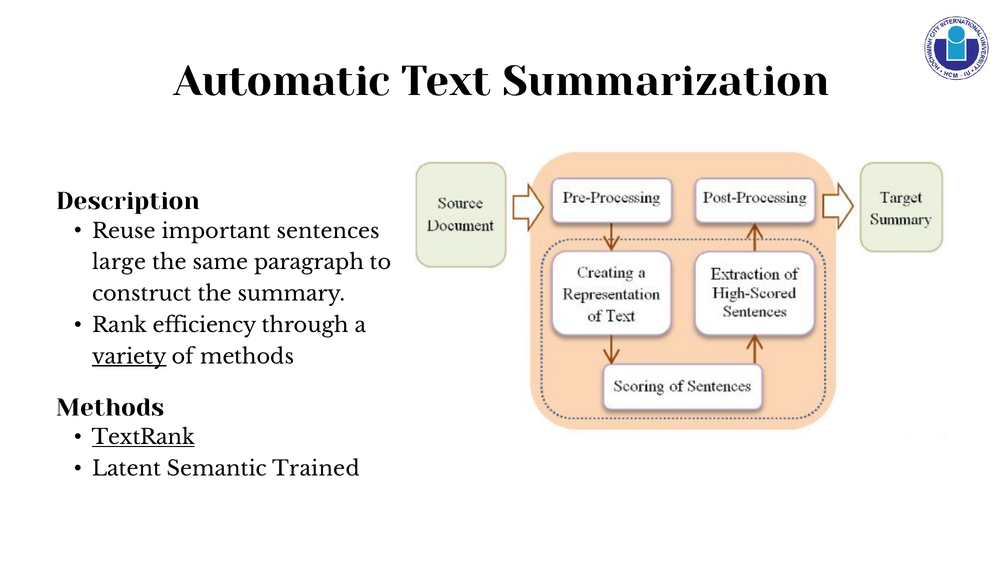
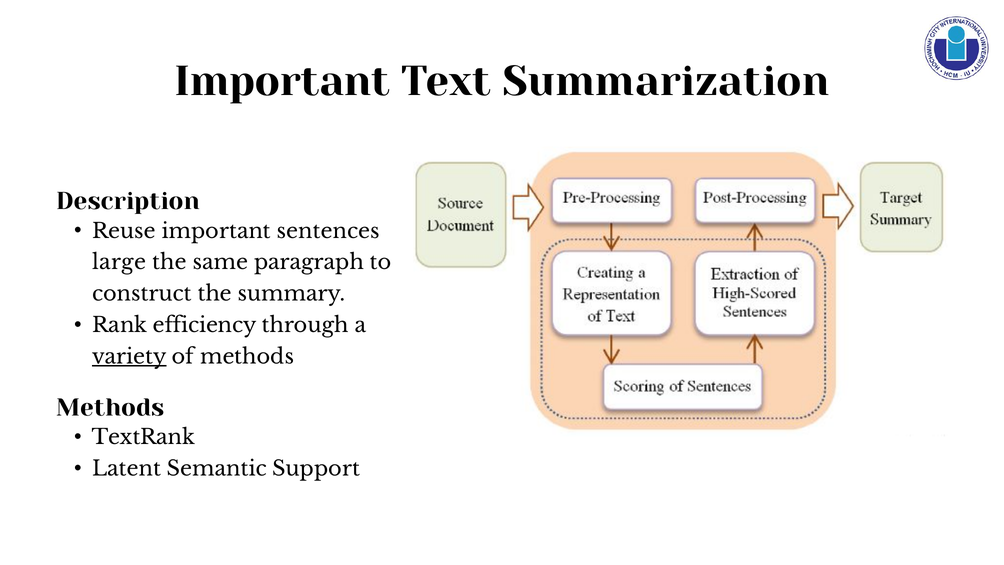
Automatic at (282, 81): Automatic -> Important
TextRank underline: present -> none
Trained: Trained -> Support
